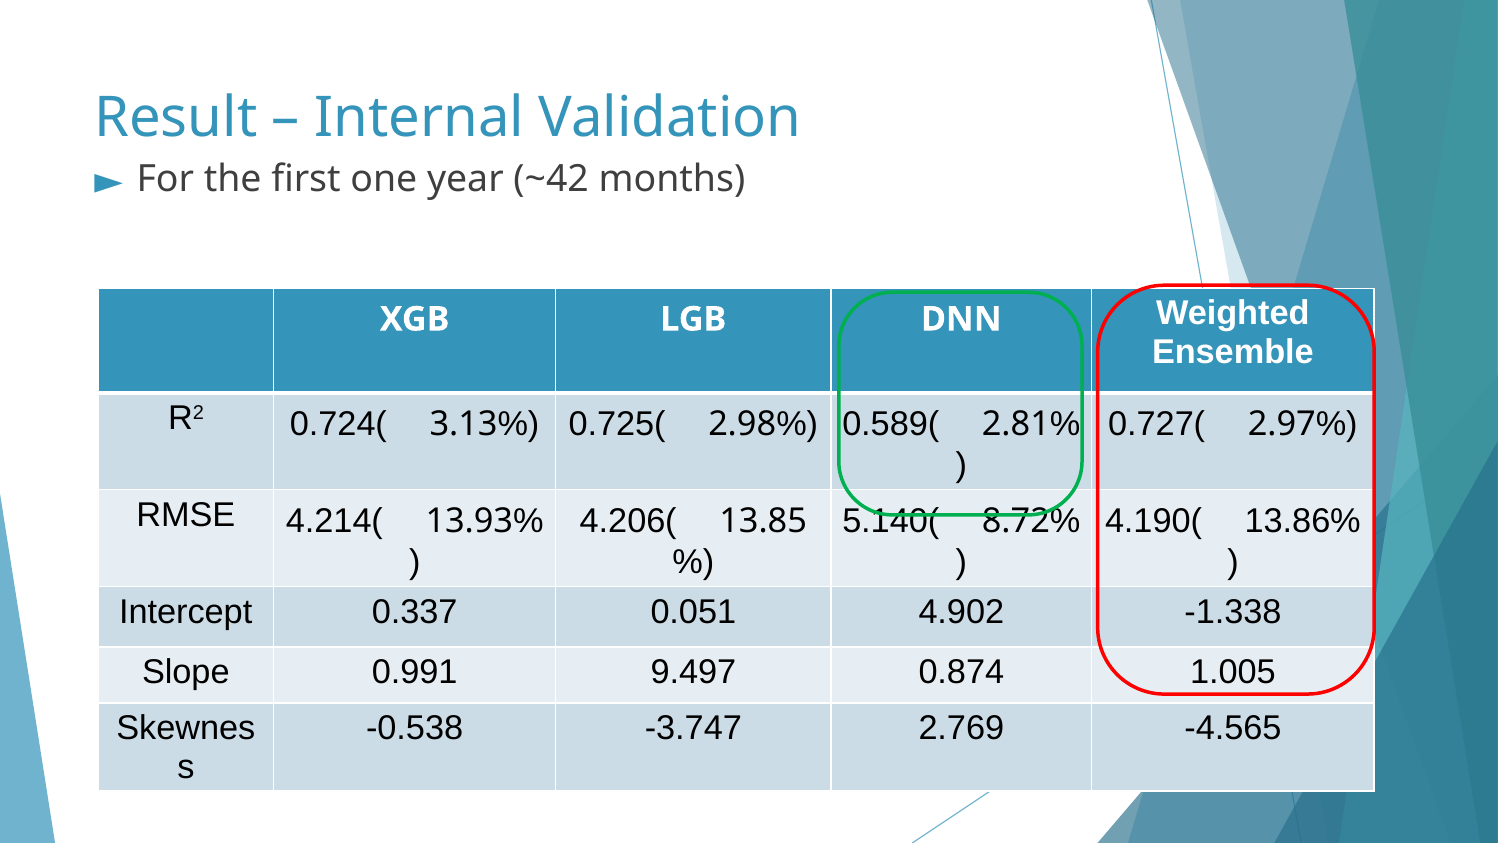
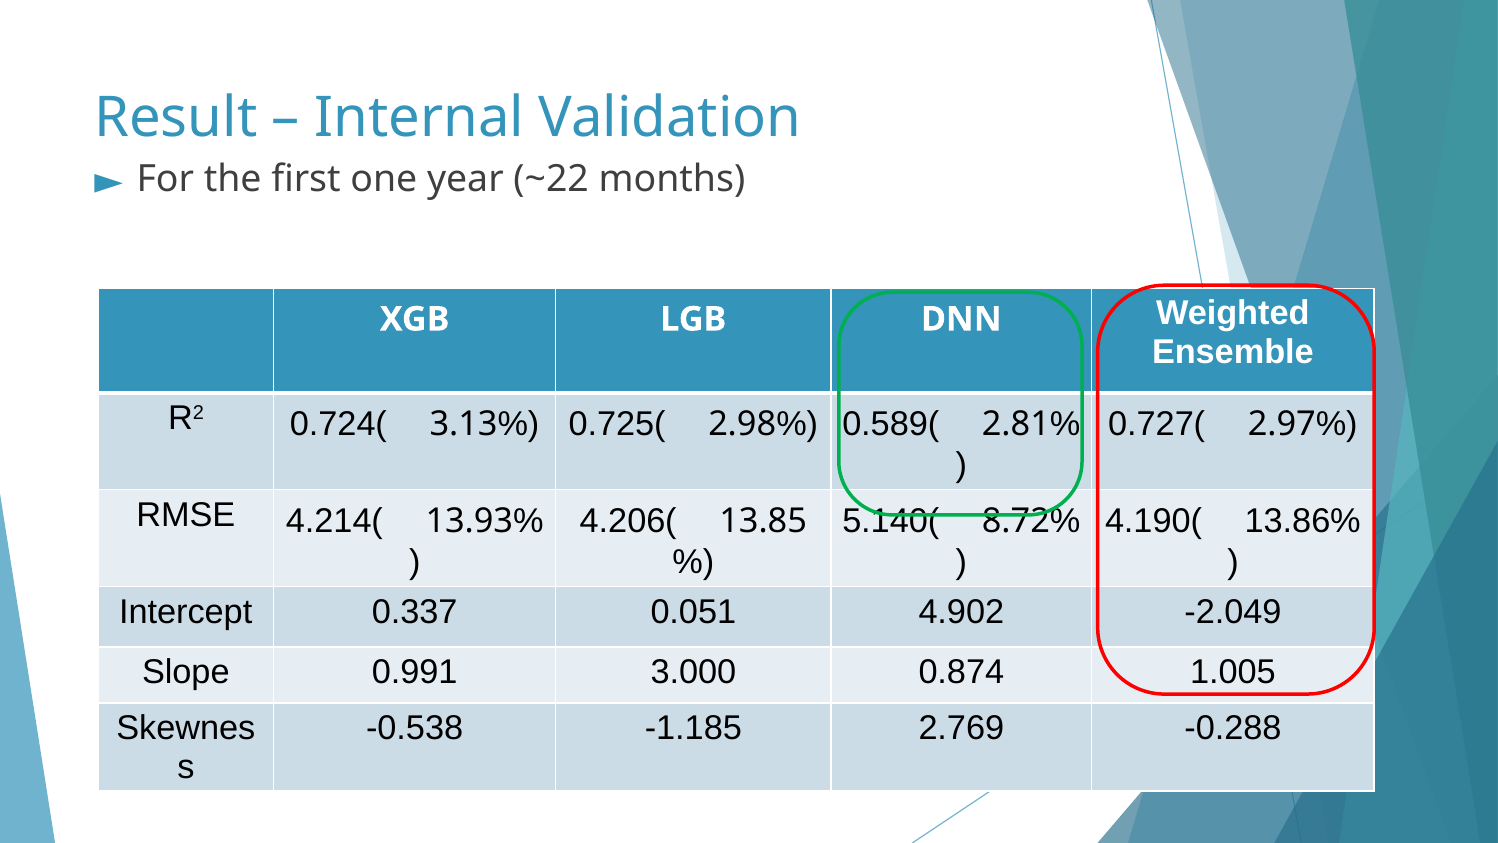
~42: ~42 -> ~22
-1.338: -1.338 -> -2.049
9.497: 9.497 -> 3.000
-3.747: -3.747 -> -1.185
-4.565: -4.565 -> -0.288
